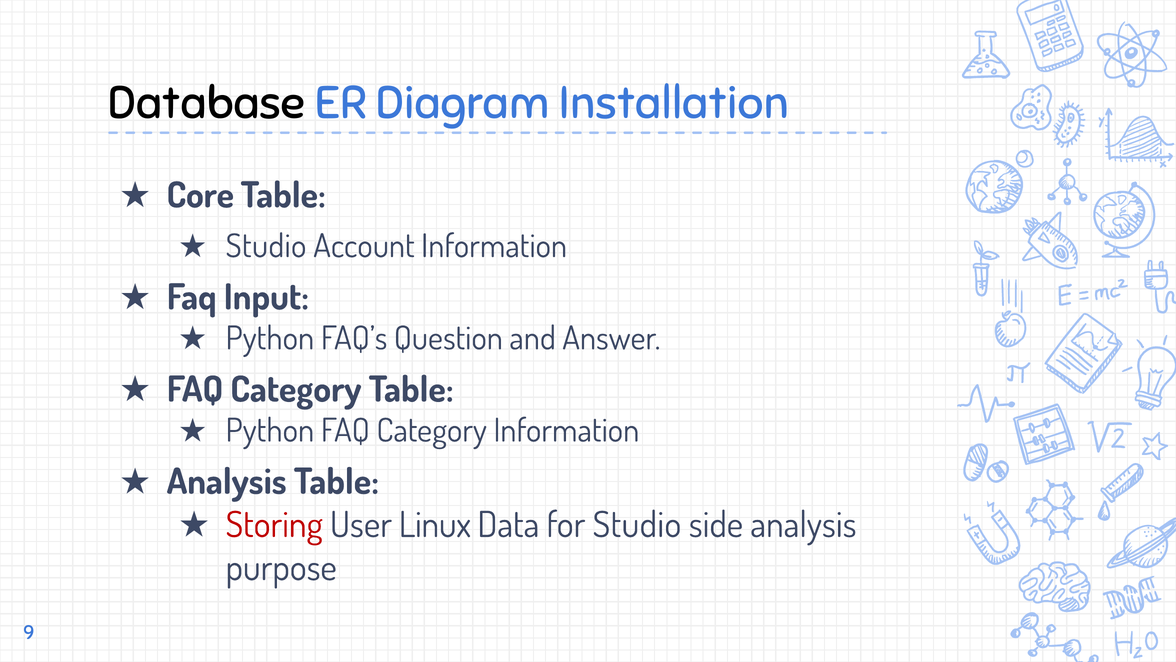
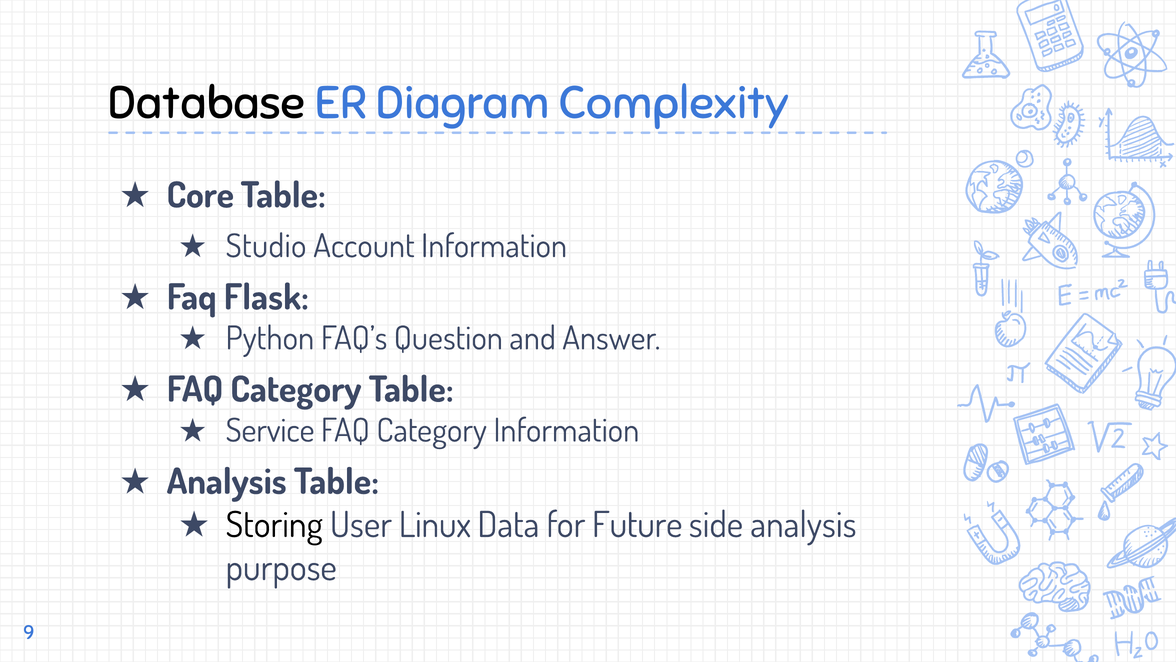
Installation: Installation -> Complexity
Input: Input -> Flask
Python at (270, 430): Python -> Service
Storing colour: red -> black
for Studio: Studio -> Future
